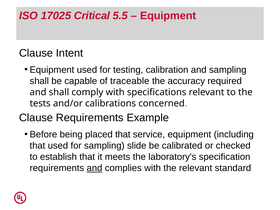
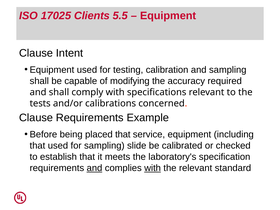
Critical: Critical -> Clients
traceable: traceable -> modifying
with at (153, 168) underline: none -> present
